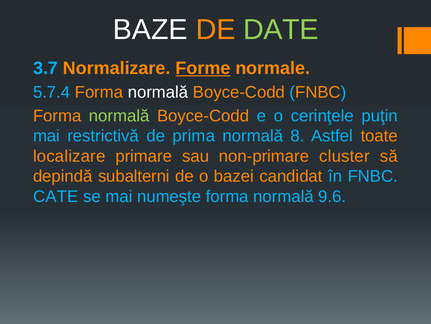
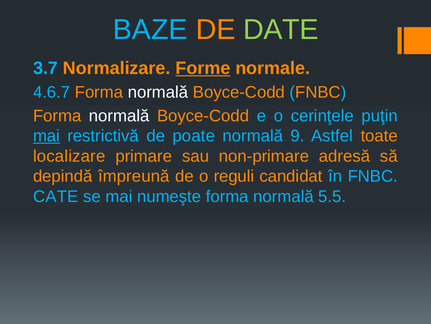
BAZE colour: white -> light blue
5.7.4: 5.7.4 -> 4.6.7
normală at (119, 116) colour: light green -> white
mai at (47, 136) underline: none -> present
prima: prima -> poate
8: 8 -> 9
cluster: cluster -> adresă
subalterni: subalterni -> împreună
bazei: bazei -> reguli
9.6: 9.6 -> 5.5
